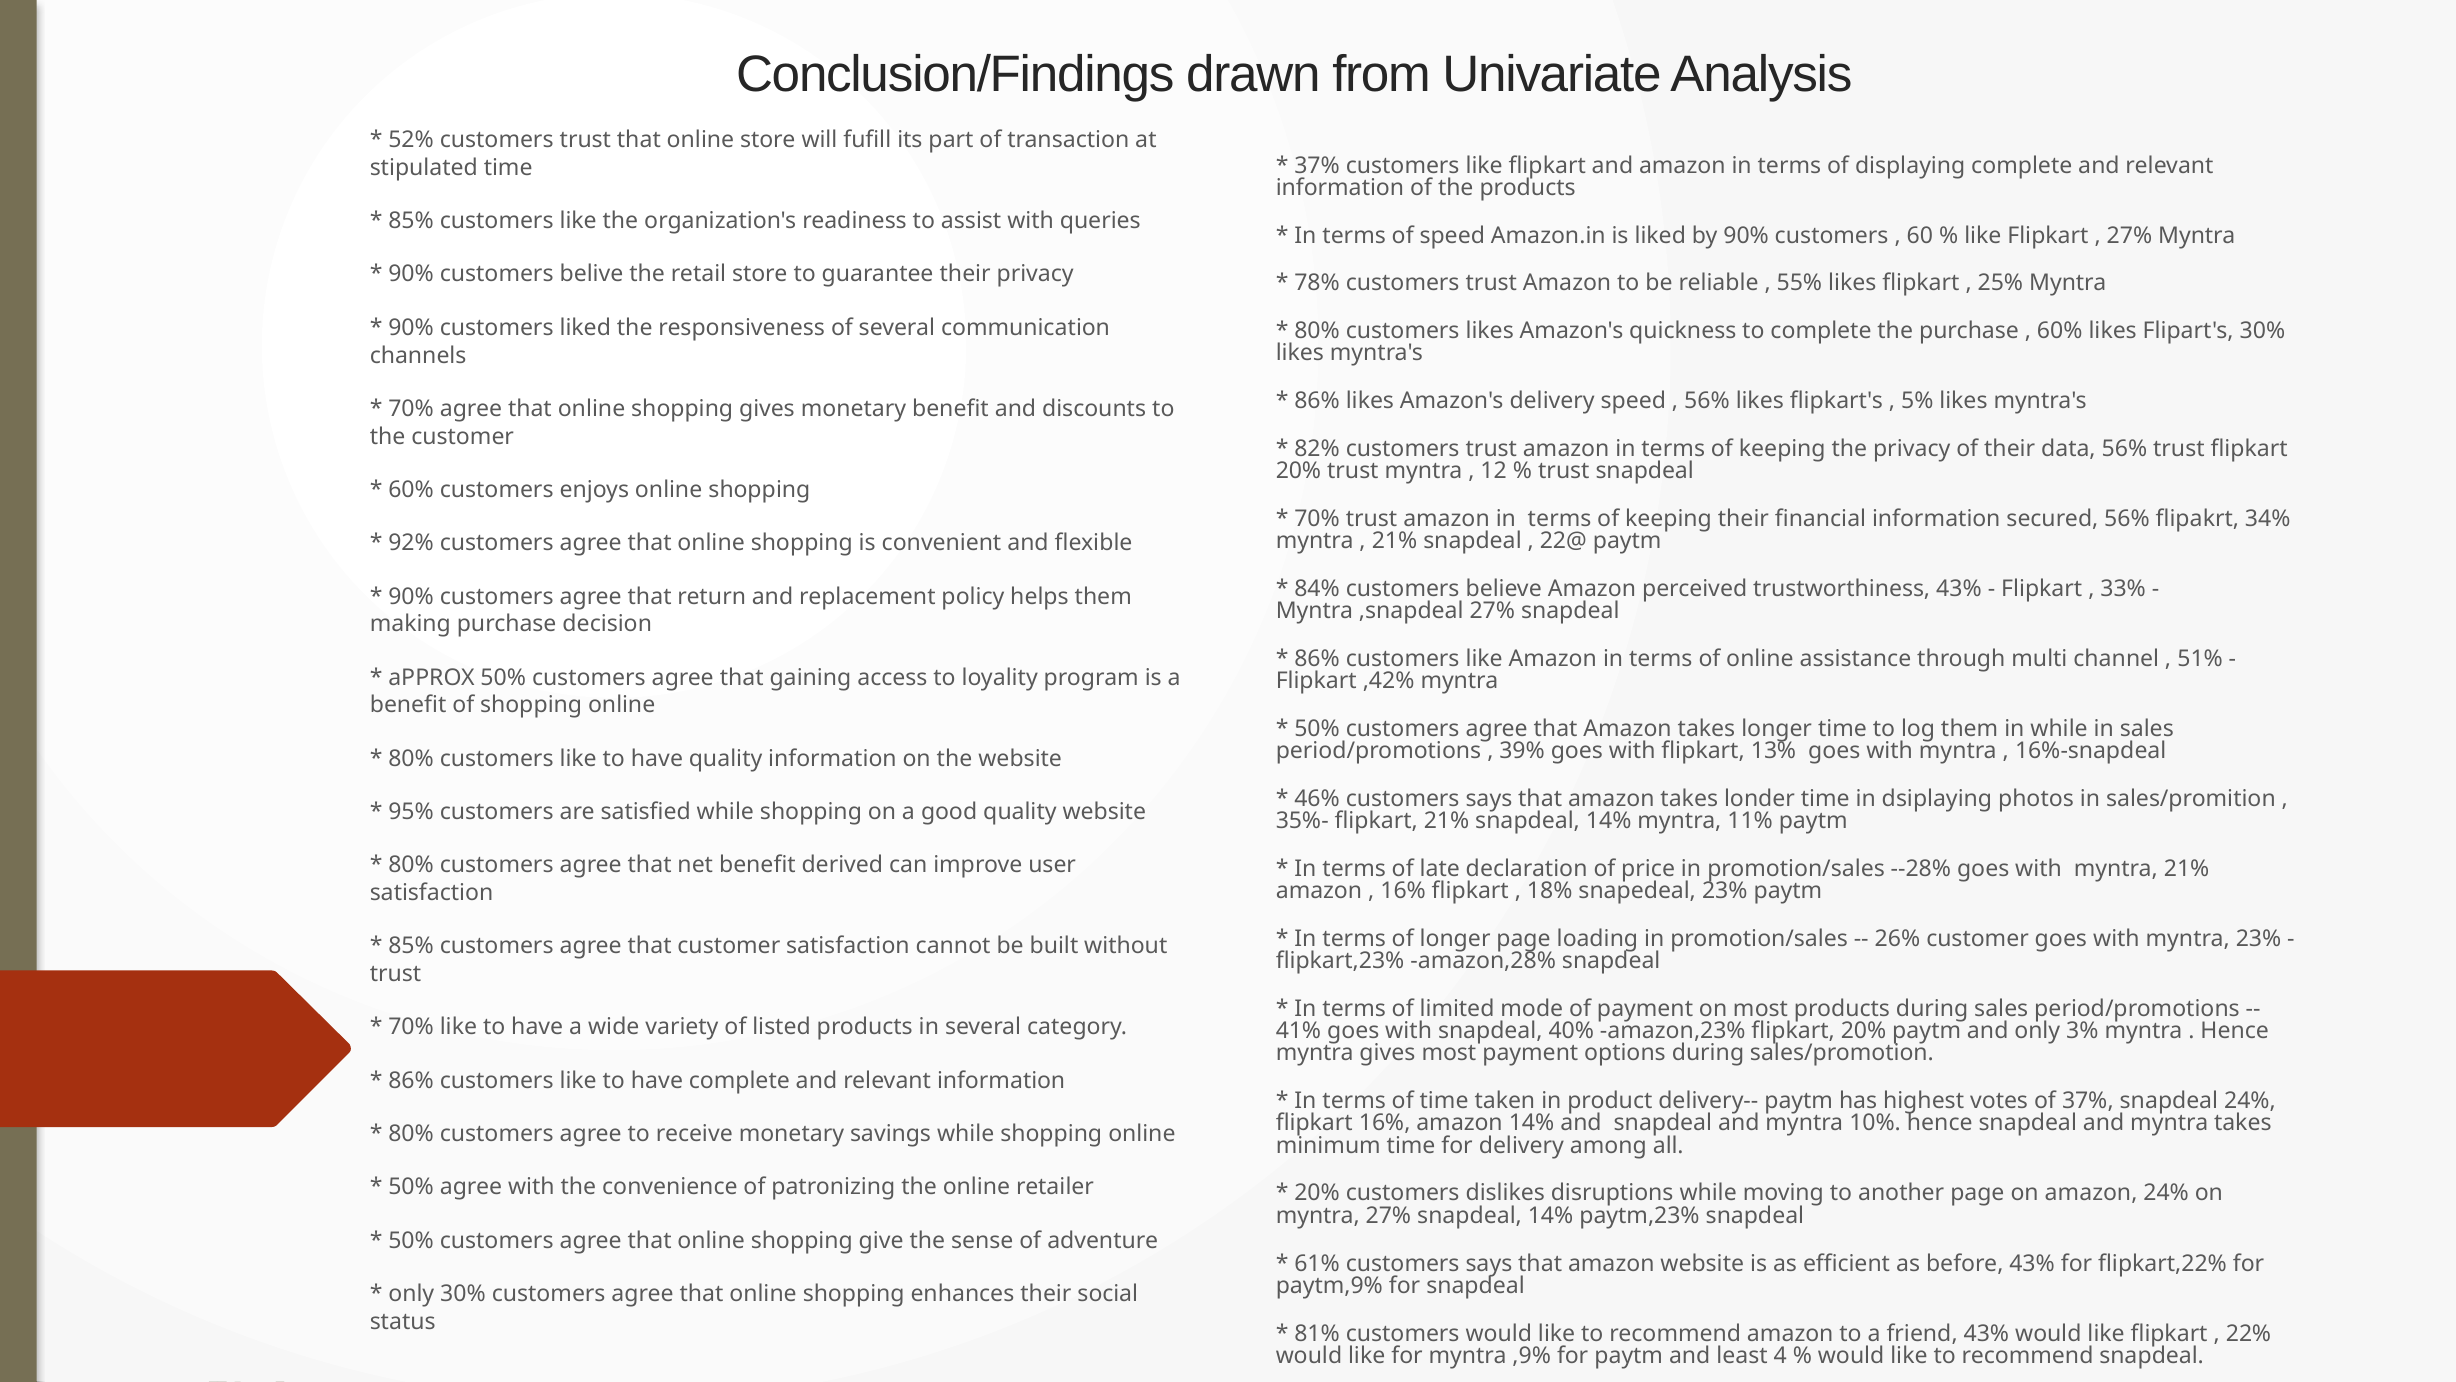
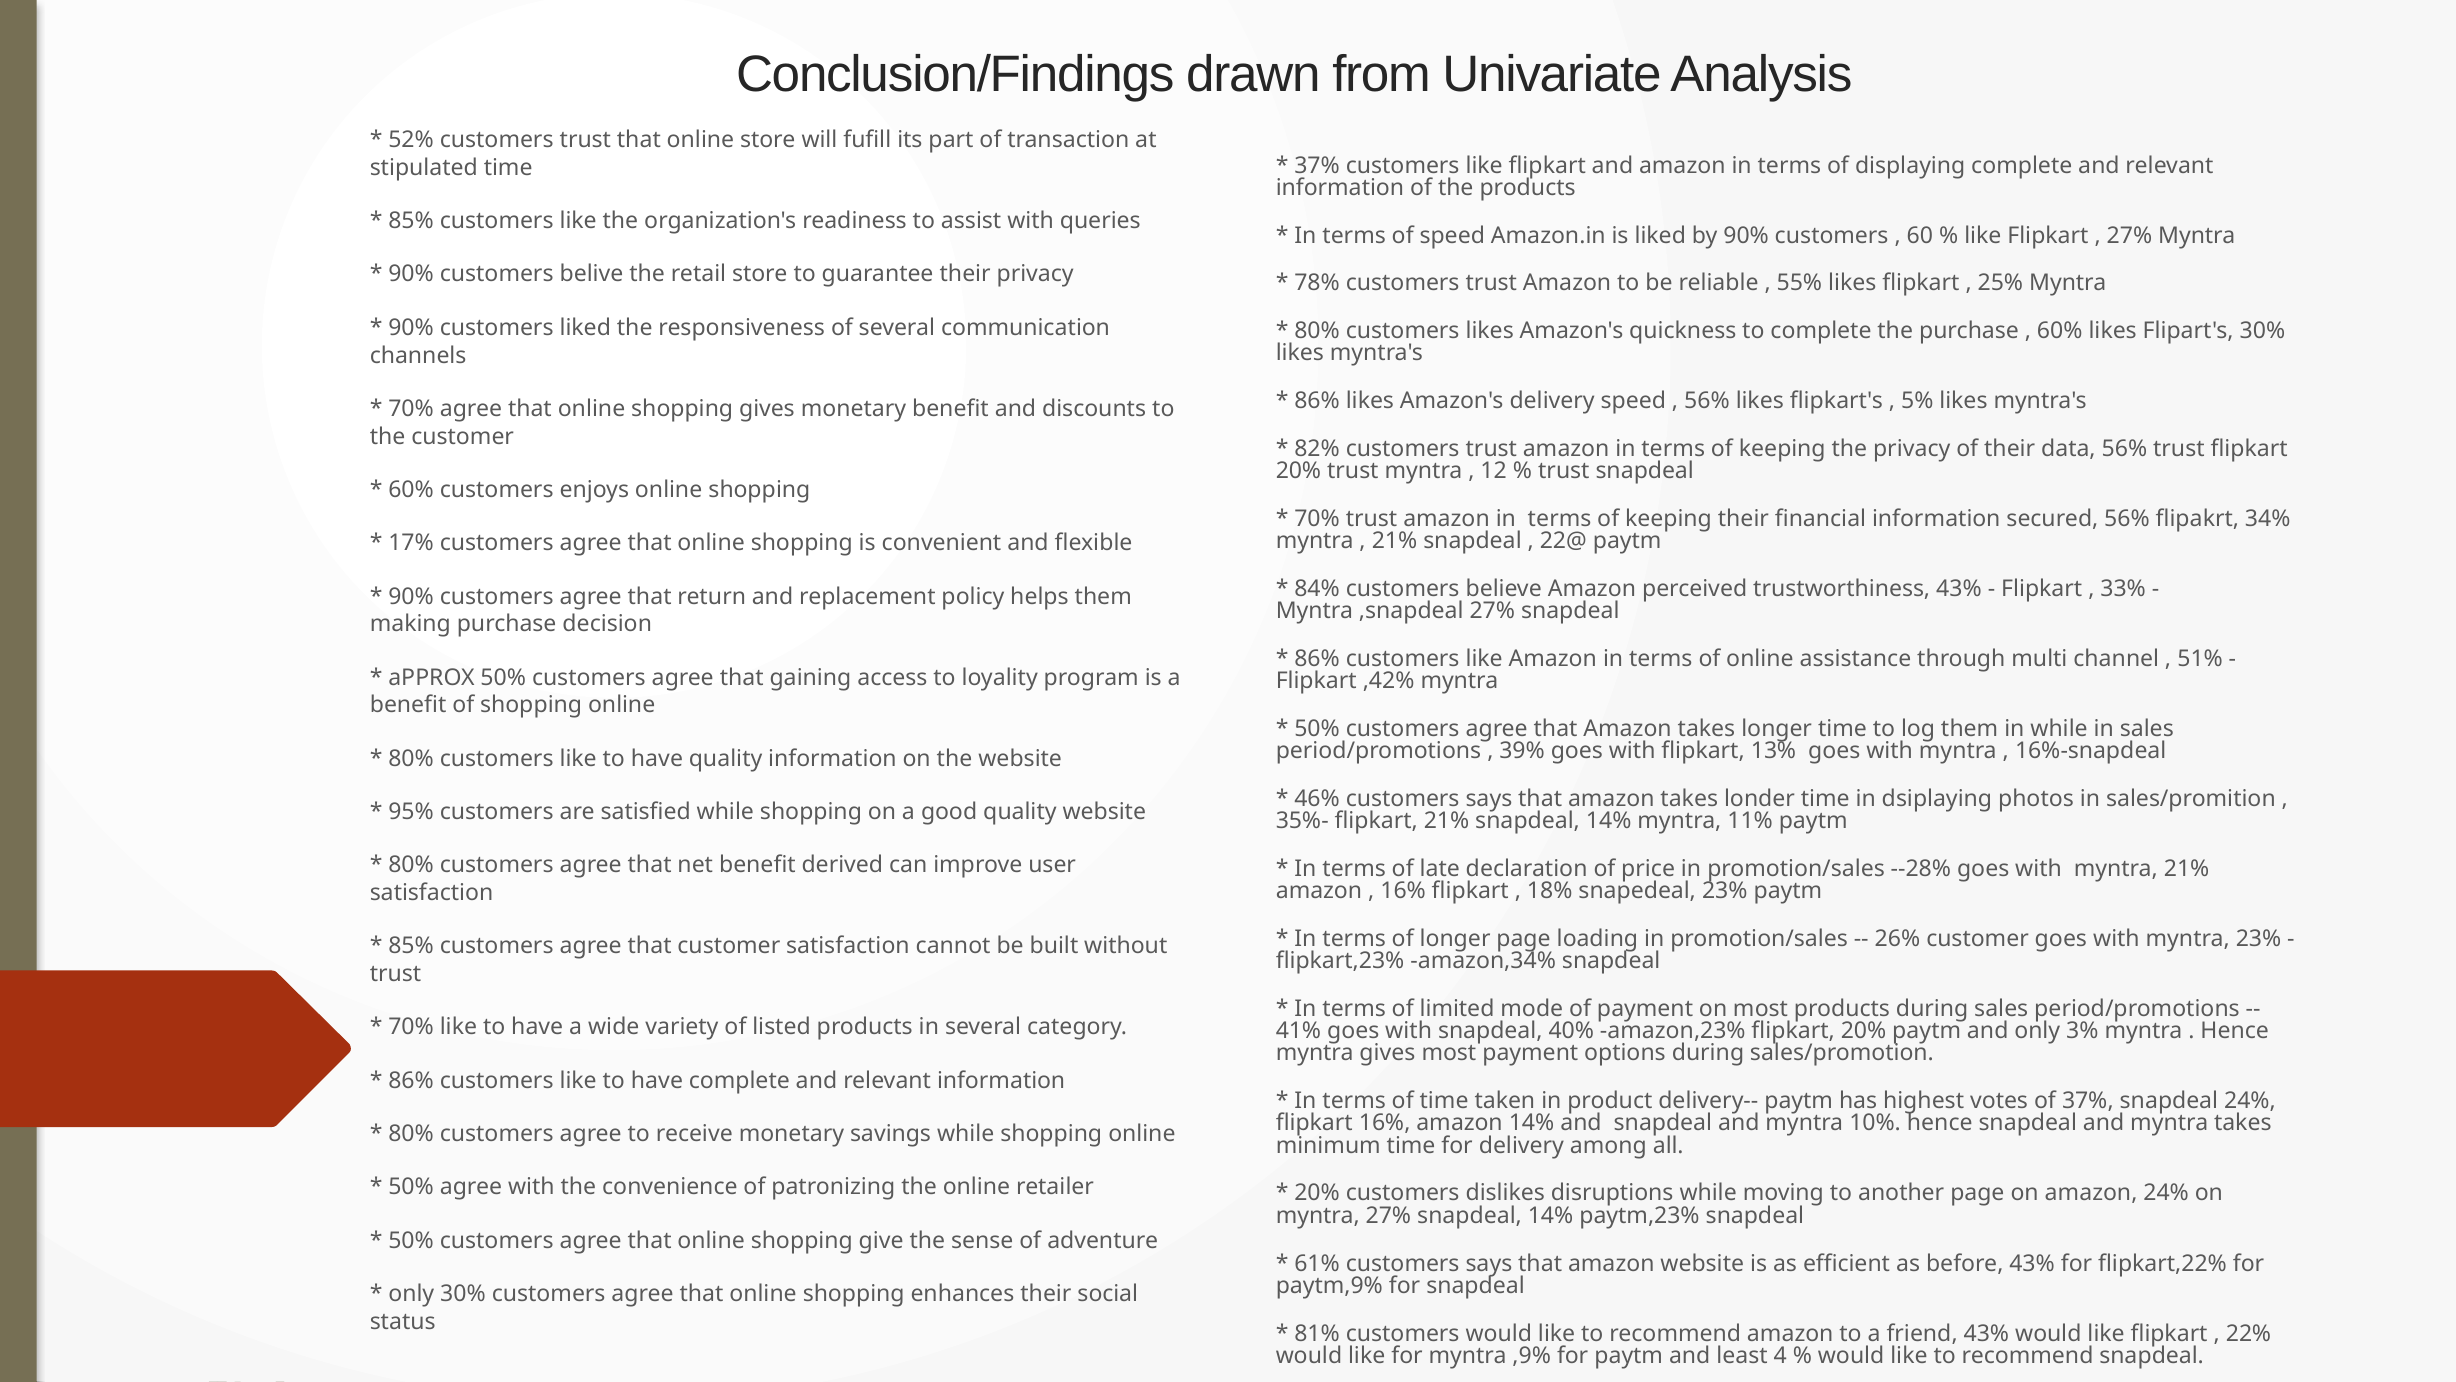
92%: 92% -> 17%
amazon,28%: amazon,28% -> amazon,34%
